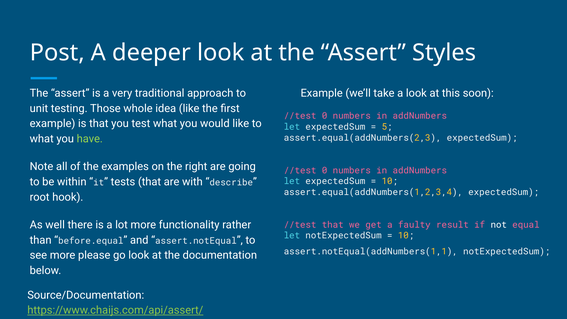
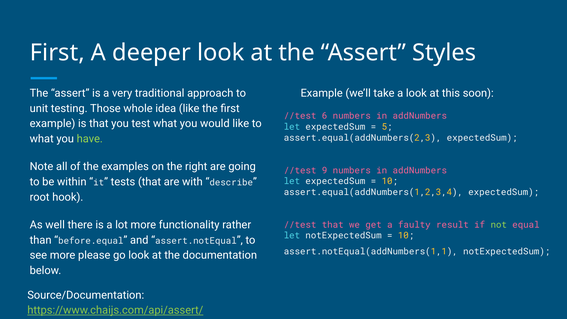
Post at (57, 53): Post -> First
0 at (325, 116): 0 -> 6
0 at (325, 170): 0 -> 9
not colour: white -> light green
